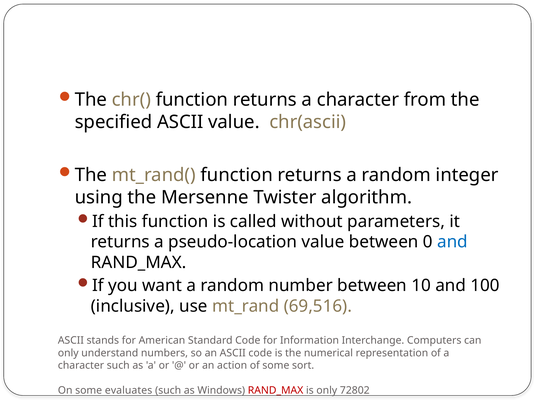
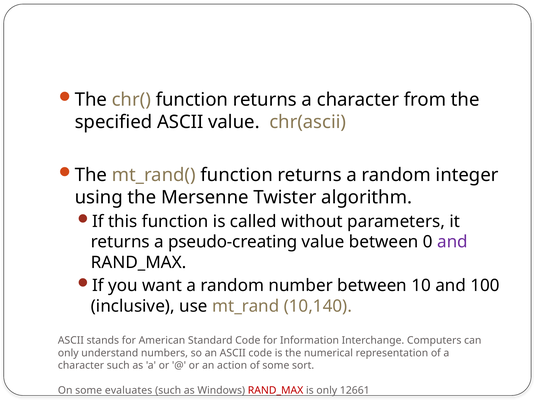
pseudo-location: pseudo-location -> pseudo-creating
and at (452, 242) colour: blue -> purple
69,516: 69,516 -> 10,140
72802: 72802 -> 12661
